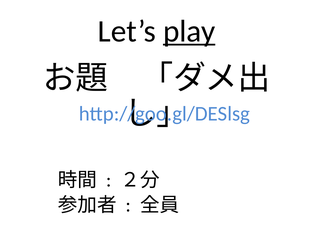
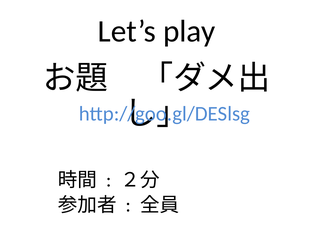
play underline: present -> none
